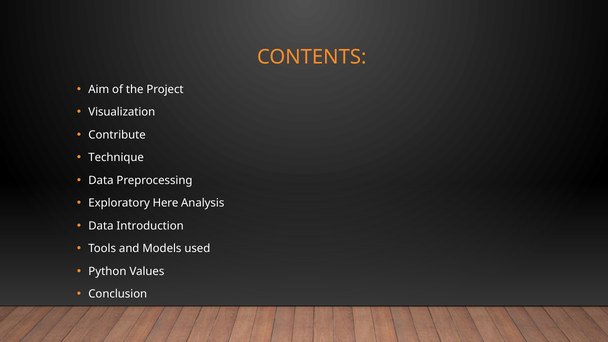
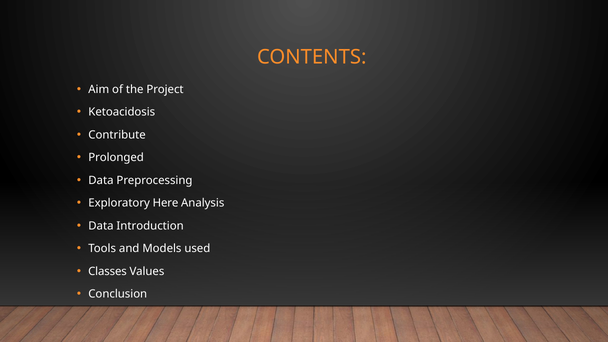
Visualization: Visualization -> Ketoacidosis
Technique: Technique -> Prolonged
Python: Python -> Classes
